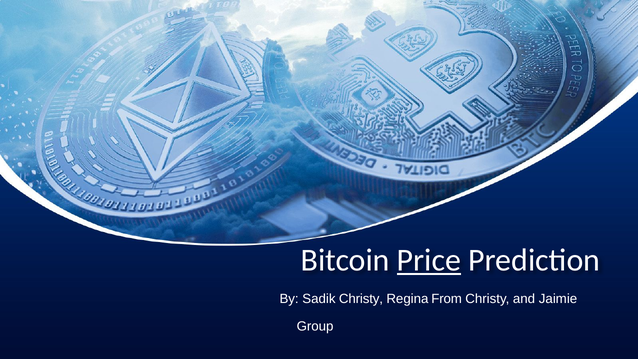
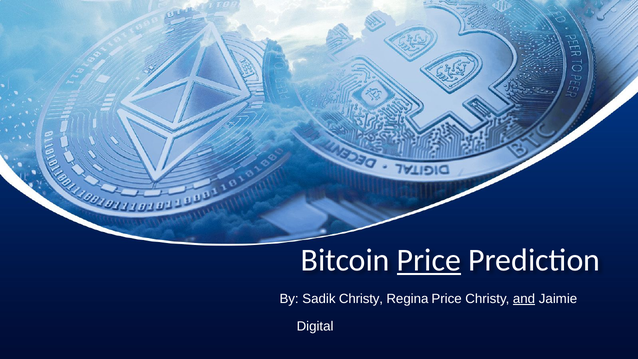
Regina From: From -> Price
and underline: none -> present
Group: Group -> Digital
